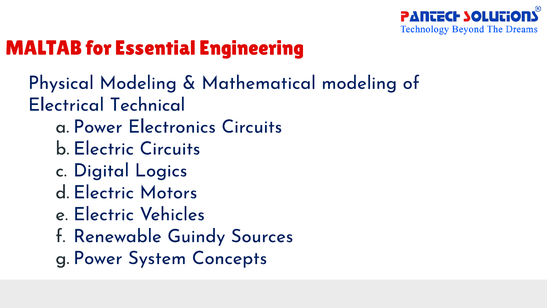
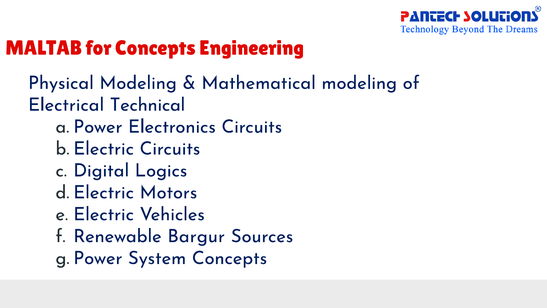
for Essential: Essential -> Concepts
Guindy: Guindy -> Bargur
